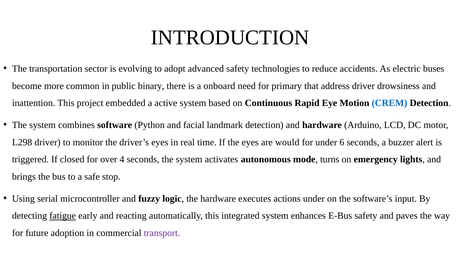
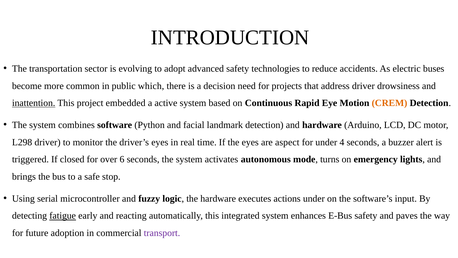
binary: binary -> which
onboard: onboard -> decision
primary: primary -> projects
inattention underline: none -> present
CREM colour: blue -> orange
would: would -> aspect
6: 6 -> 4
4: 4 -> 6
